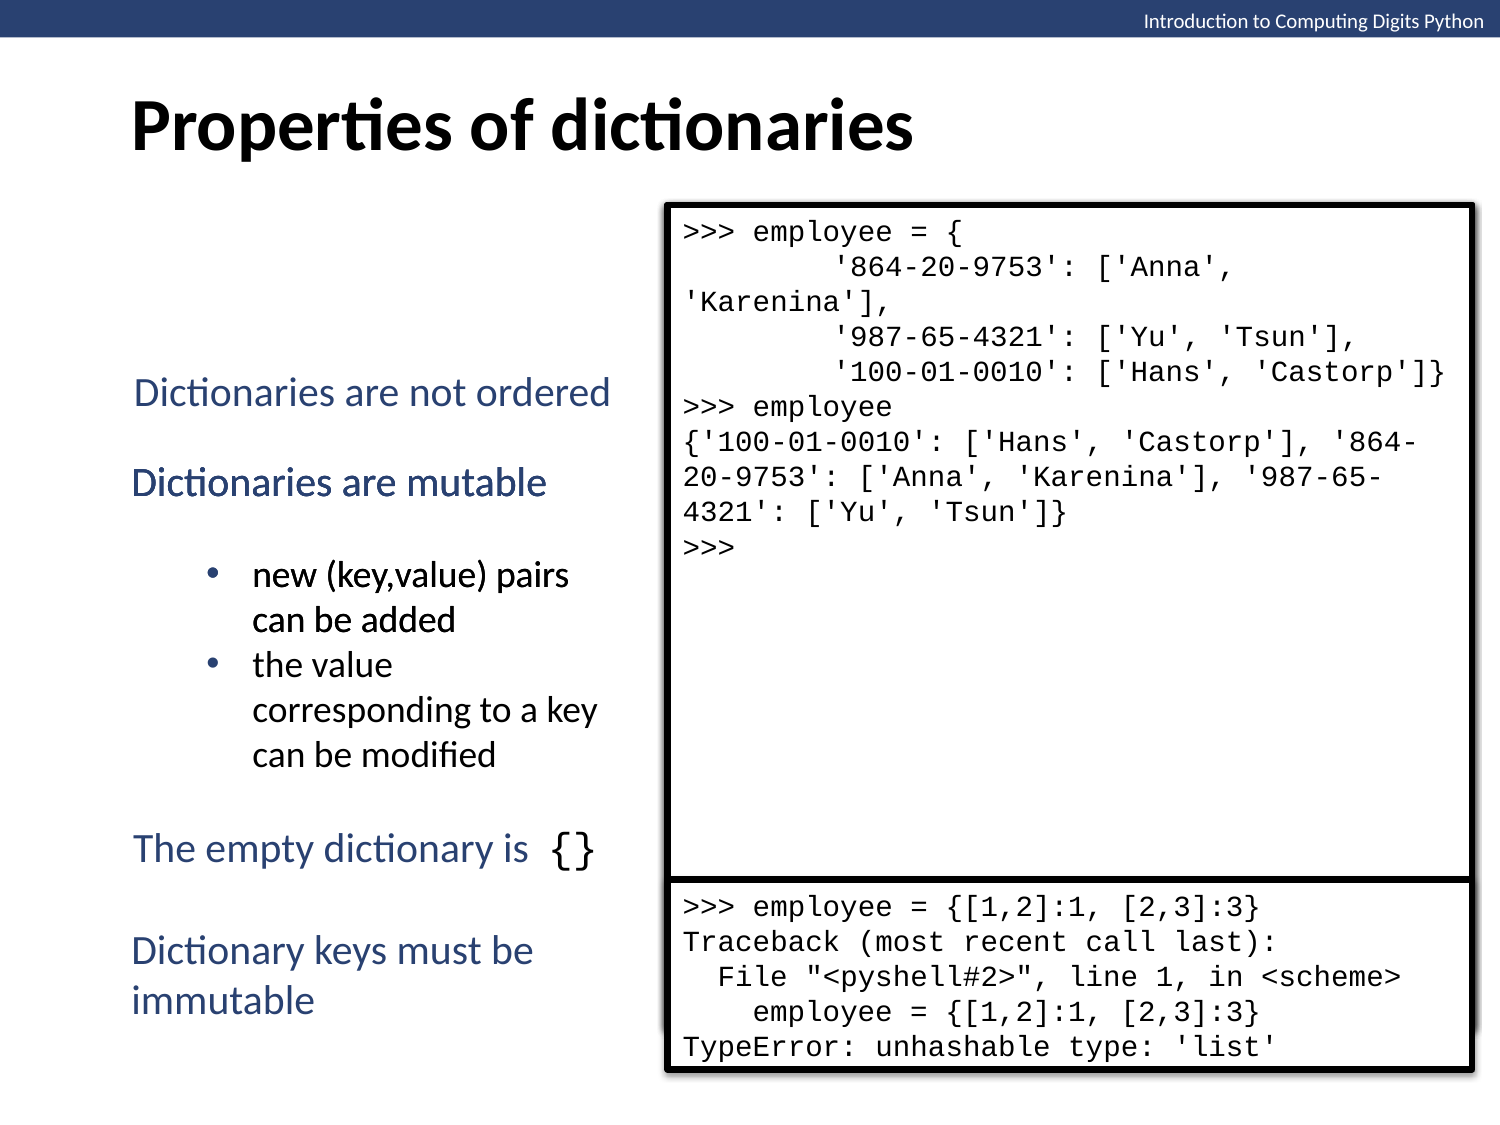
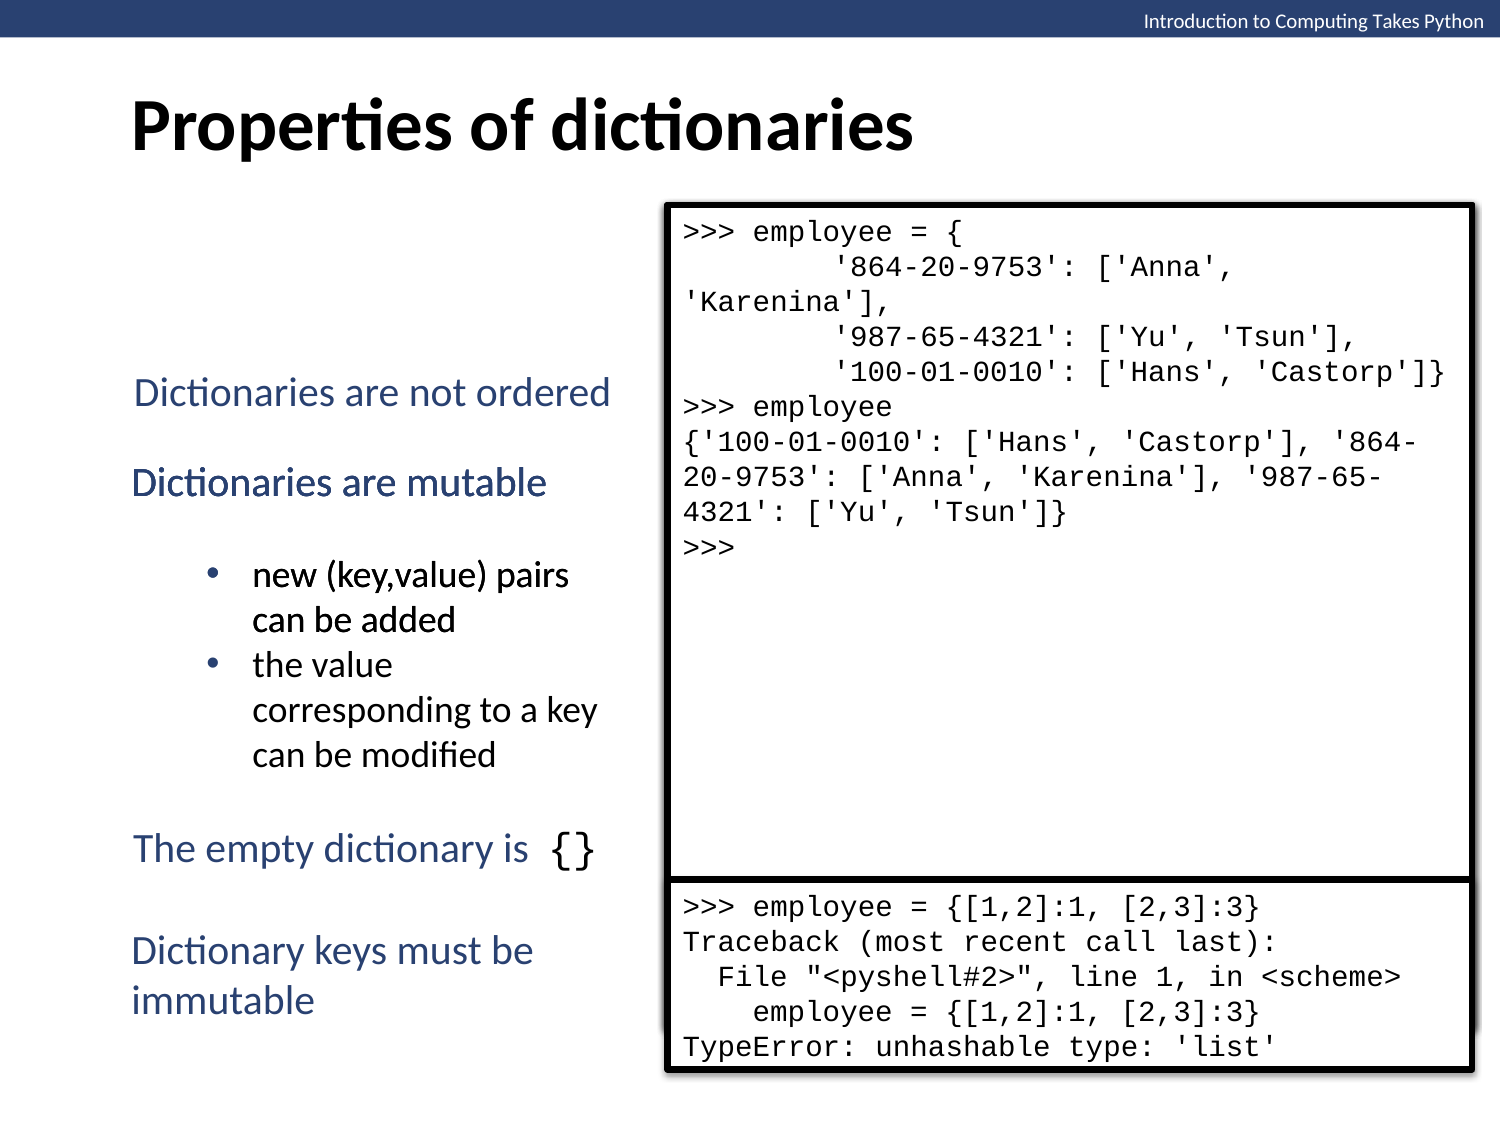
Digits: Digits -> Takes
